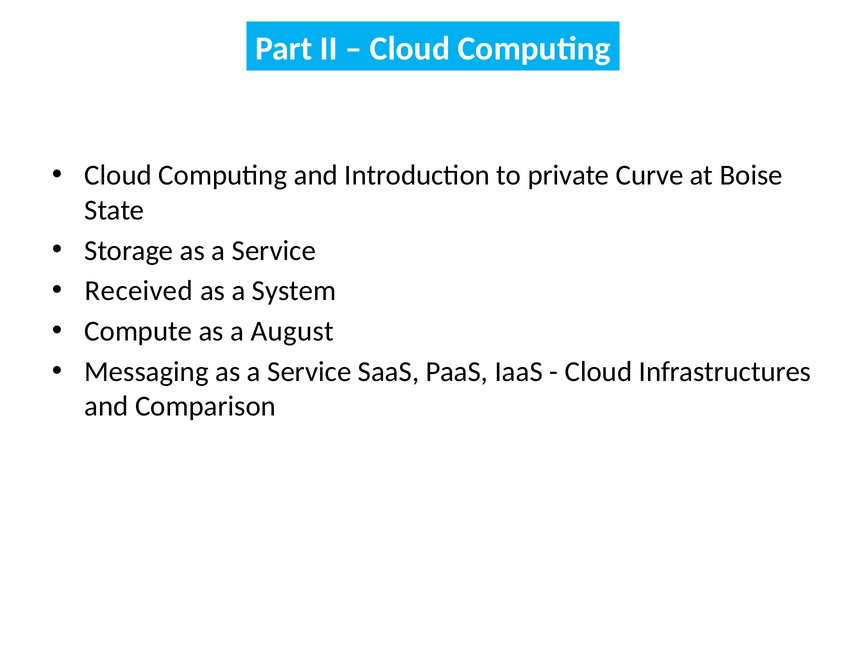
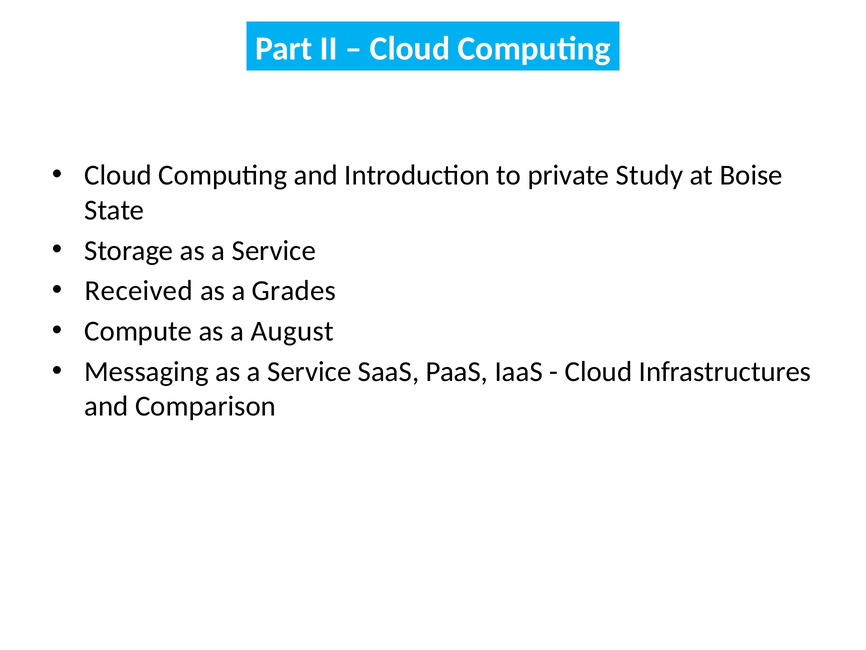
Curve: Curve -> Study
System: System -> Grades
